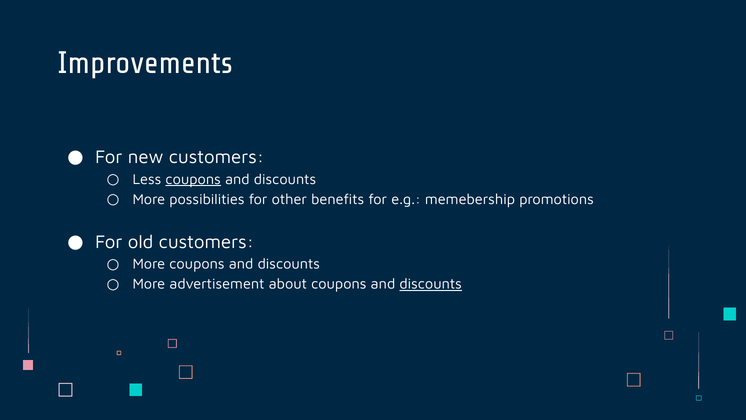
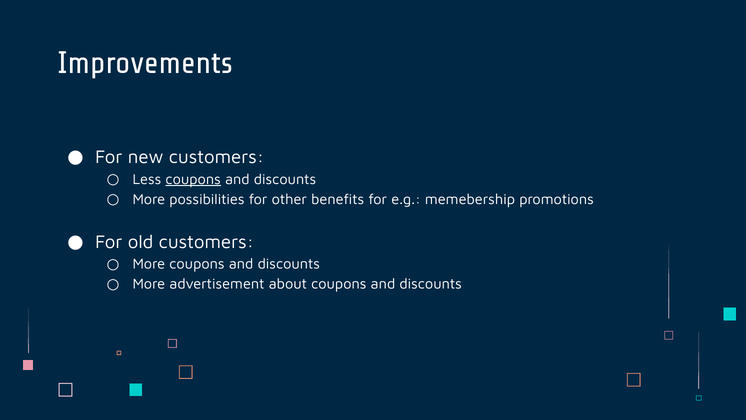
discounts at (431, 284) underline: present -> none
